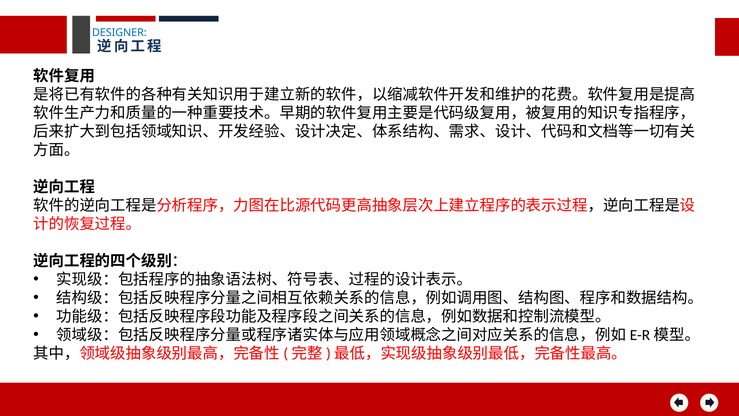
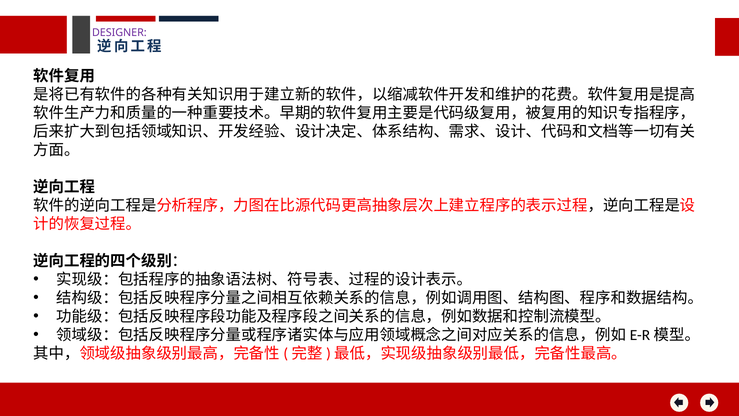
DESIGNER colour: blue -> purple
